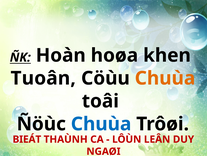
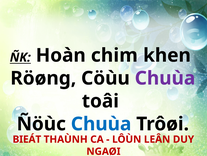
hoøa: hoøa -> chim
Tuoân: Tuoân -> Röøng
Chuùa at (165, 78) colour: orange -> purple
